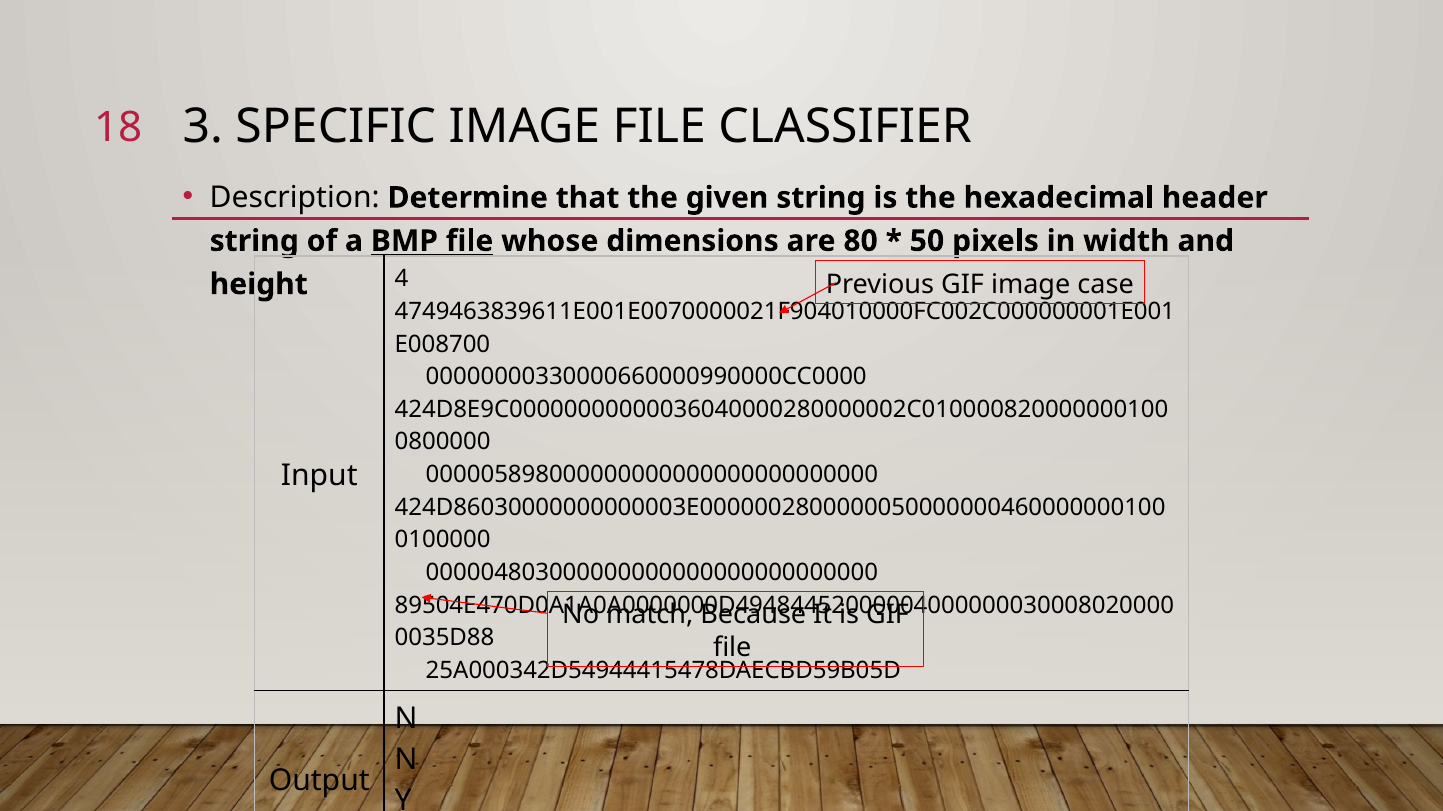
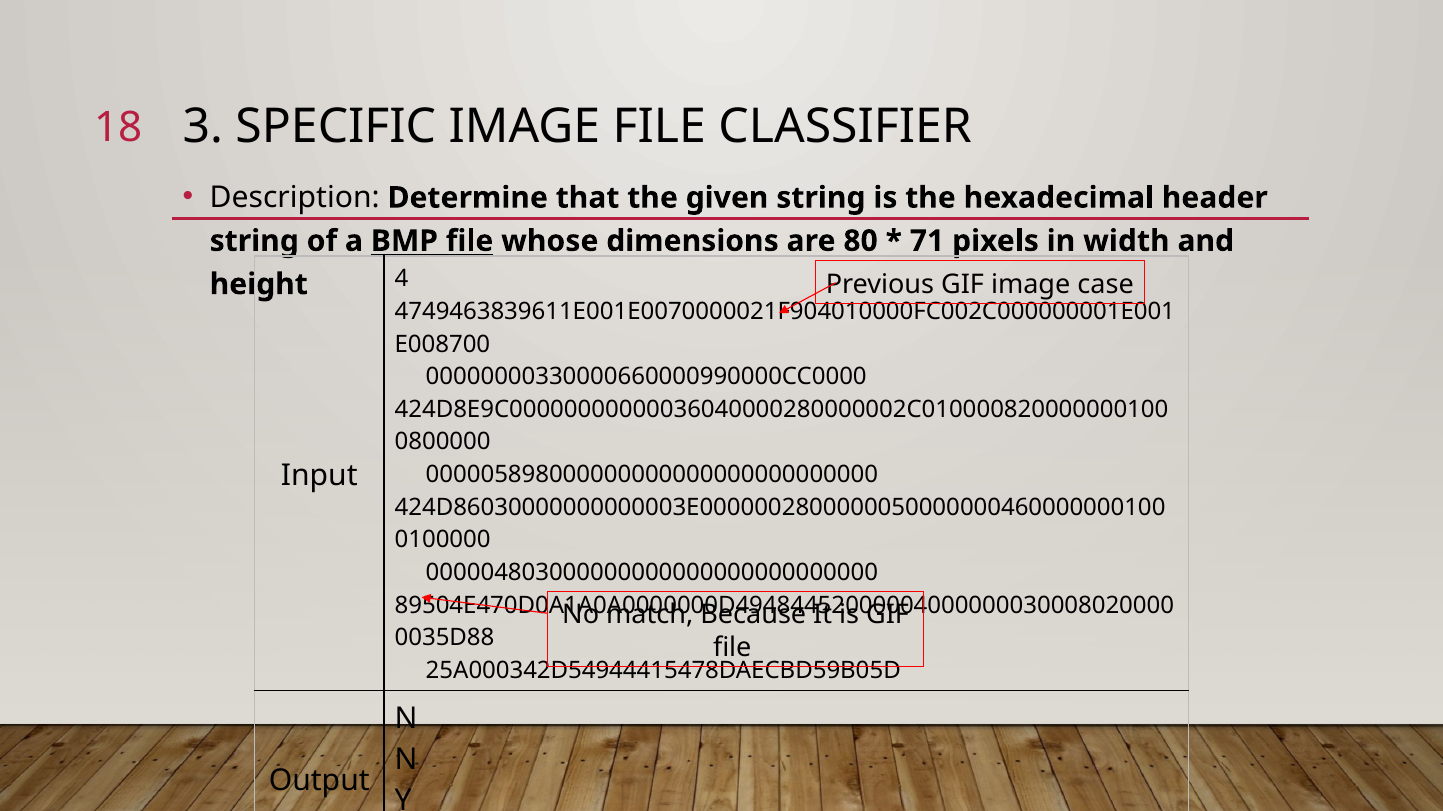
50: 50 -> 71
